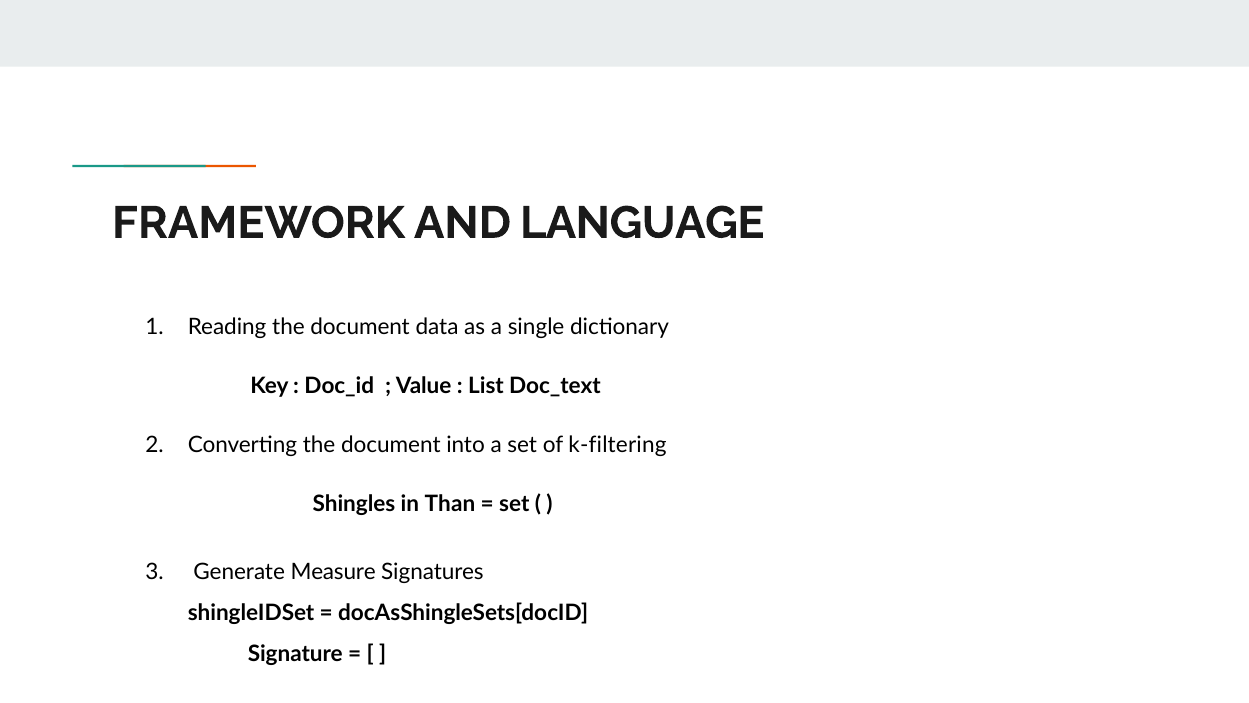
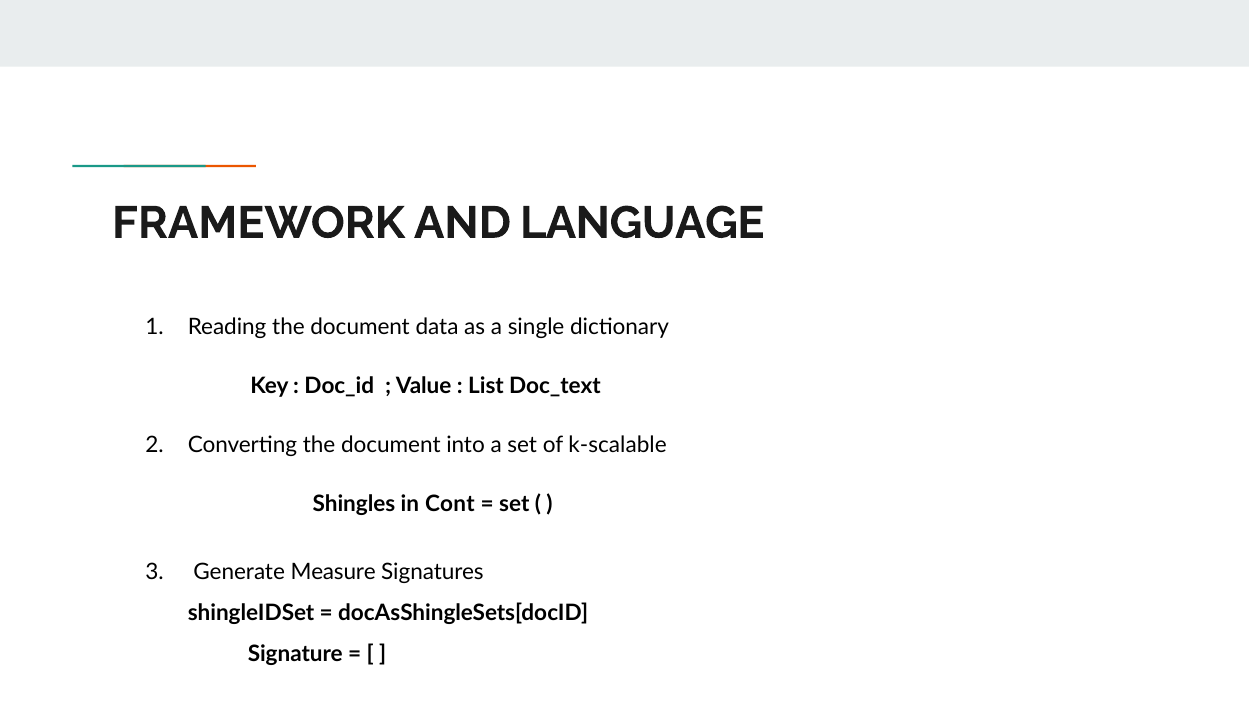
k-filtering: k-filtering -> k-scalable
Than: Than -> Cont
